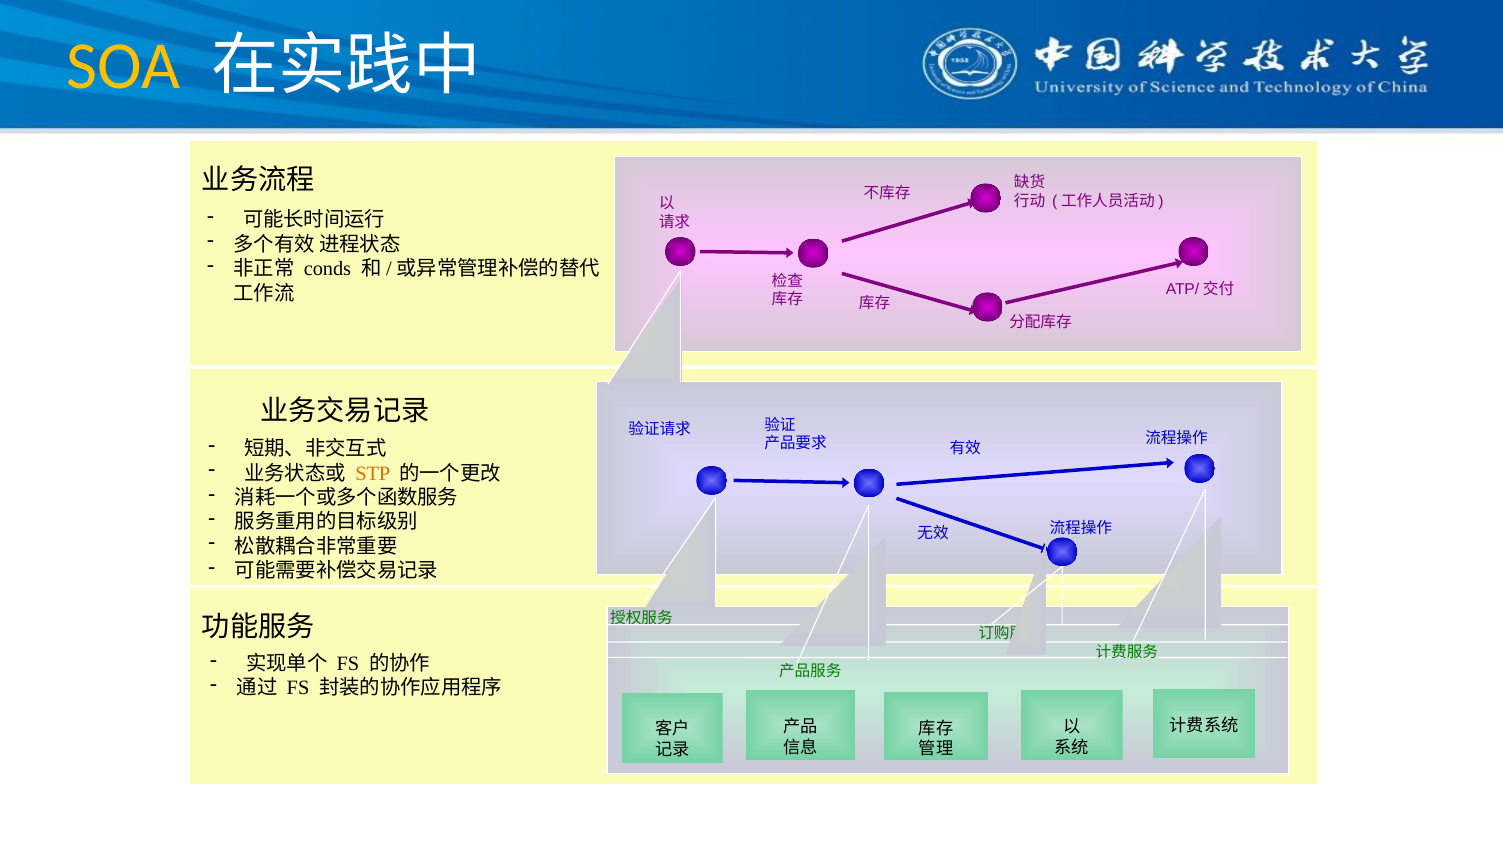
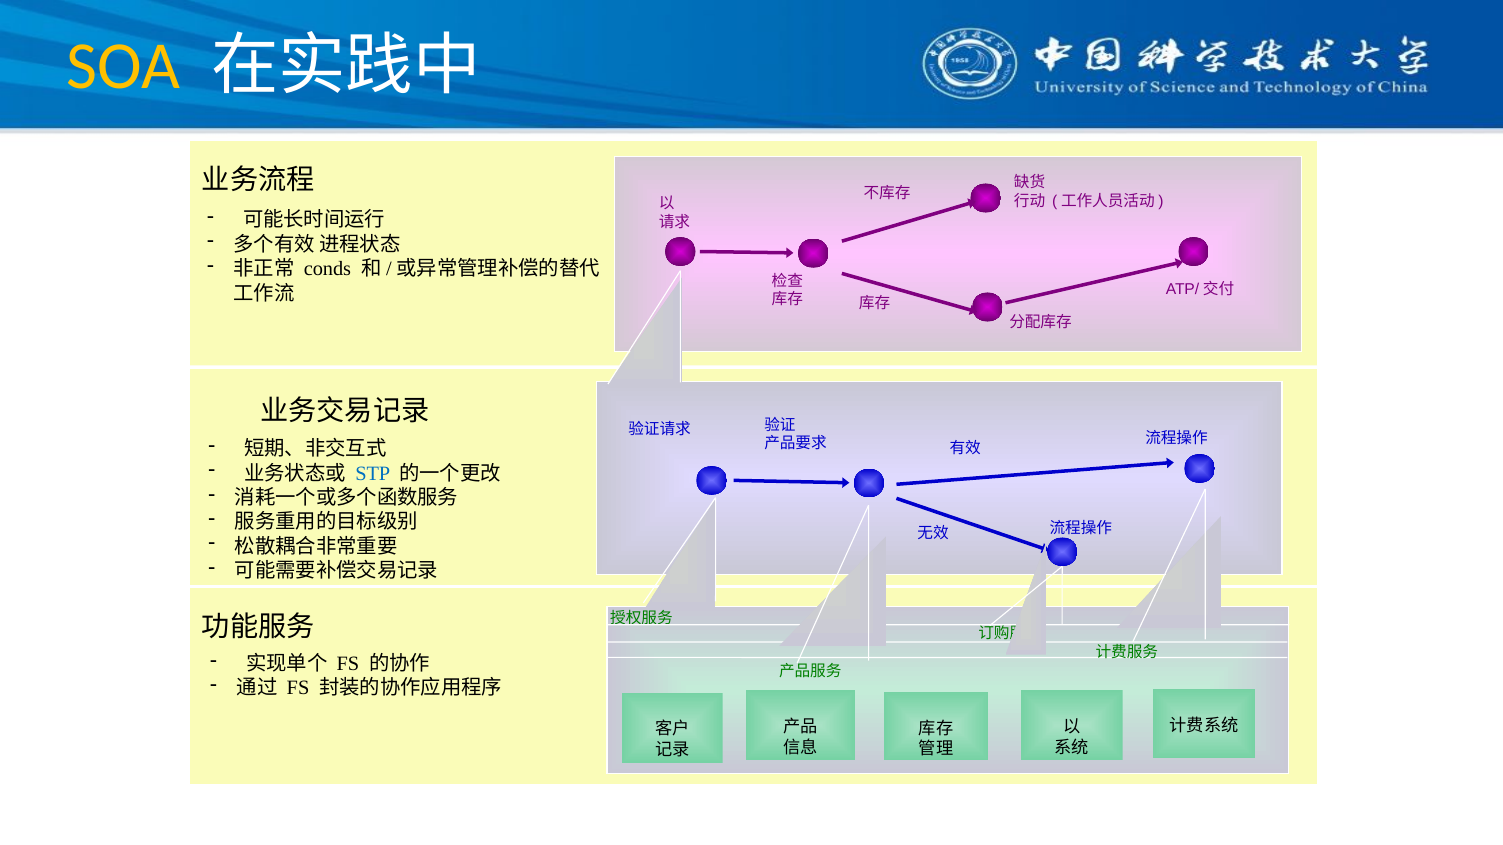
STP colour: orange -> blue
